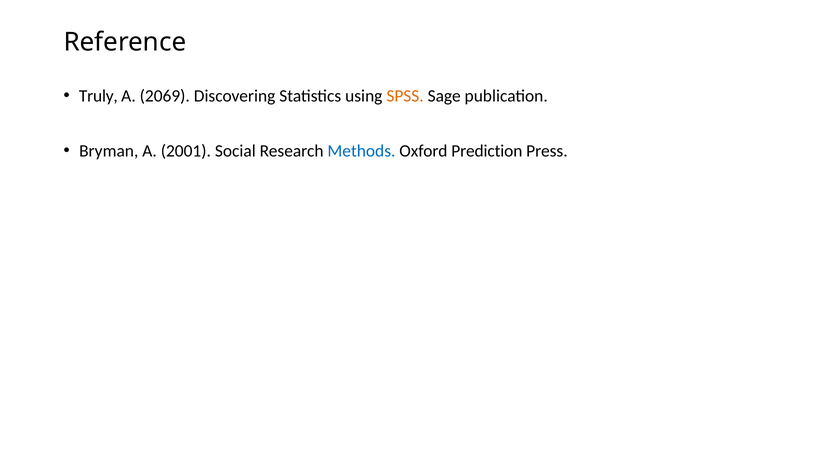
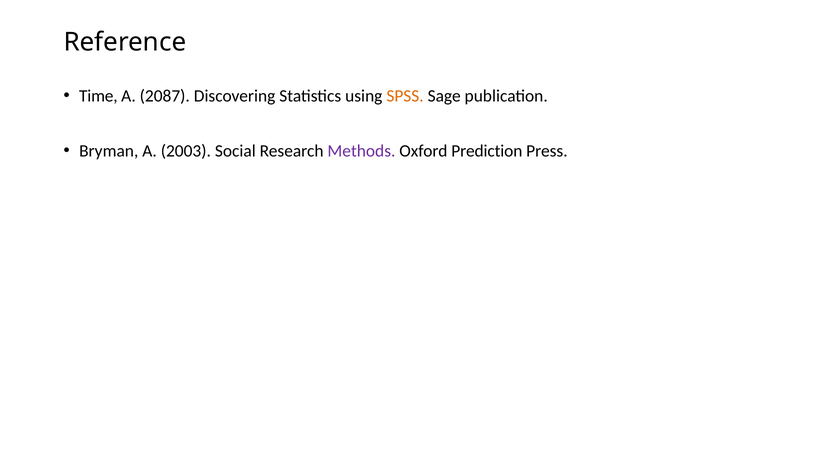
Truly: Truly -> Time
2069: 2069 -> 2087
2001: 2001 -> 2003
Methods colour: blue -> purple
